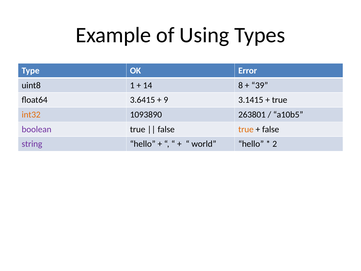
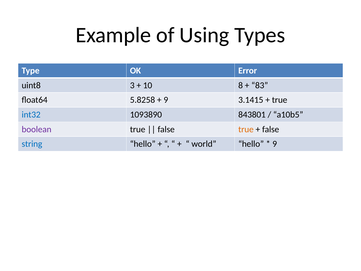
1: 1 -> 3
14: 14 -> 10
39: 39 -> 83
3.6415: 3.6415 -> 5.8258
int32 colour: orange -> blue
263801: 263801 -> 843801
string colour: purple -> blue
2 at (275, 144): 2 -> 9
